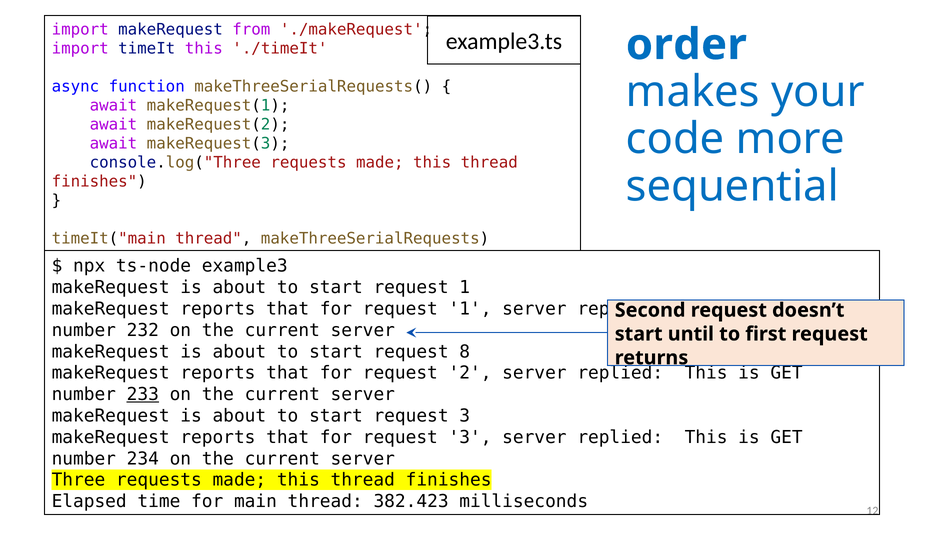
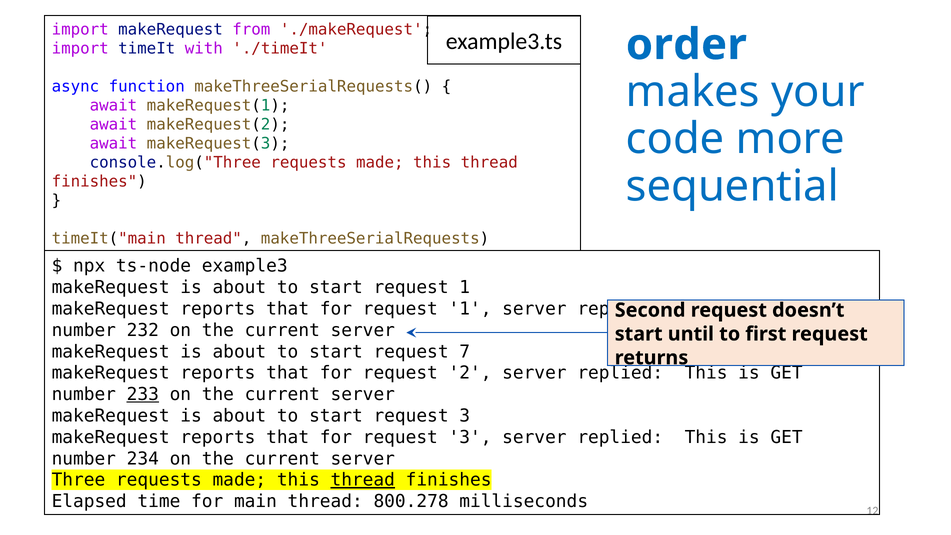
timeIt this: this -> with
8: 8 -> 7
thread at (363, 480) underline: none -> present
382.423: 382.423 -> 800.278
